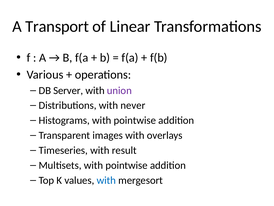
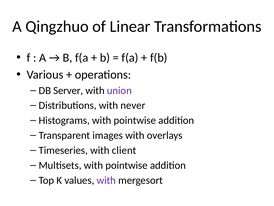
Transport: Transport -> Qingzhuo
result: result -> client
with at (106, 180) colour: blue -> purple
